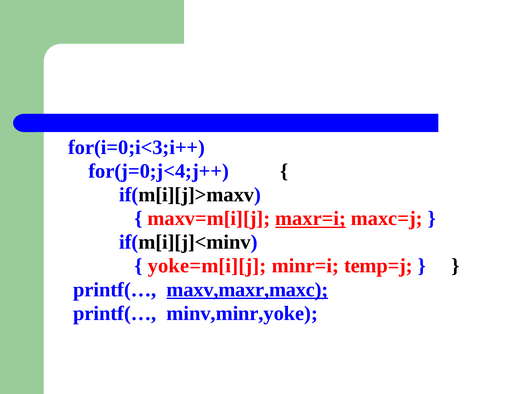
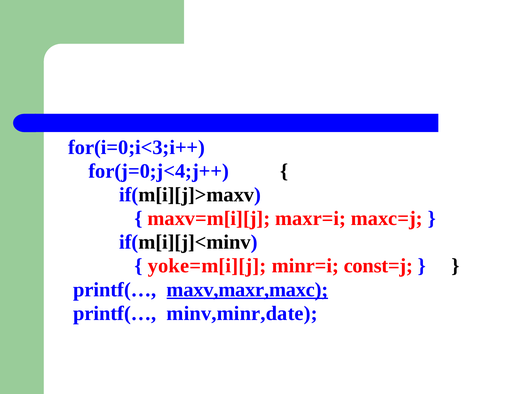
maxr=i underline: present -> none
temp=j: temp=j -> const=j
minv,minr,yoke: minv,minr,yoke -> minv,minr,date
